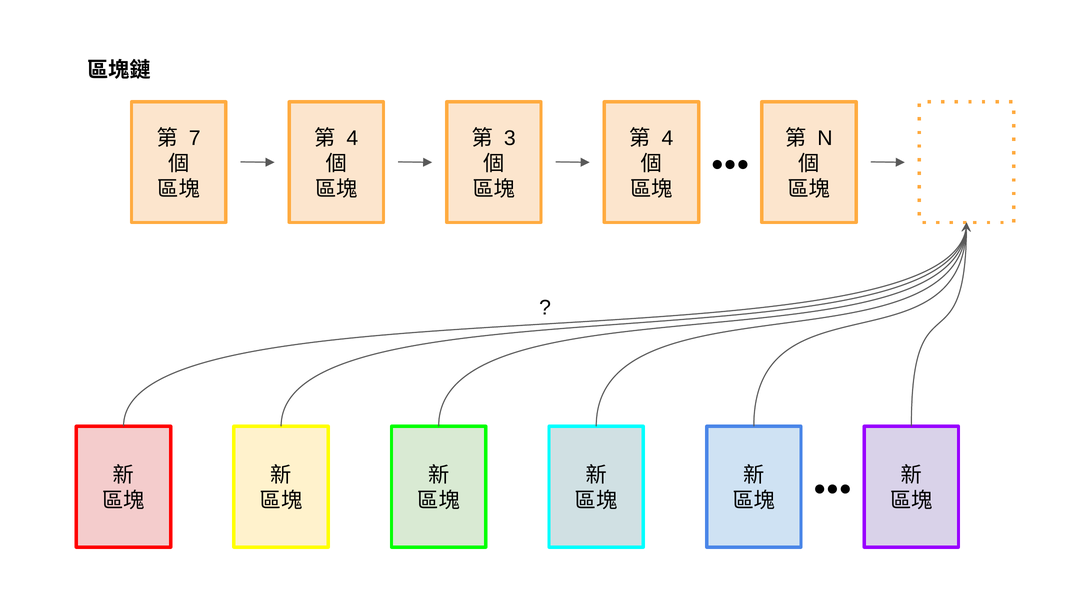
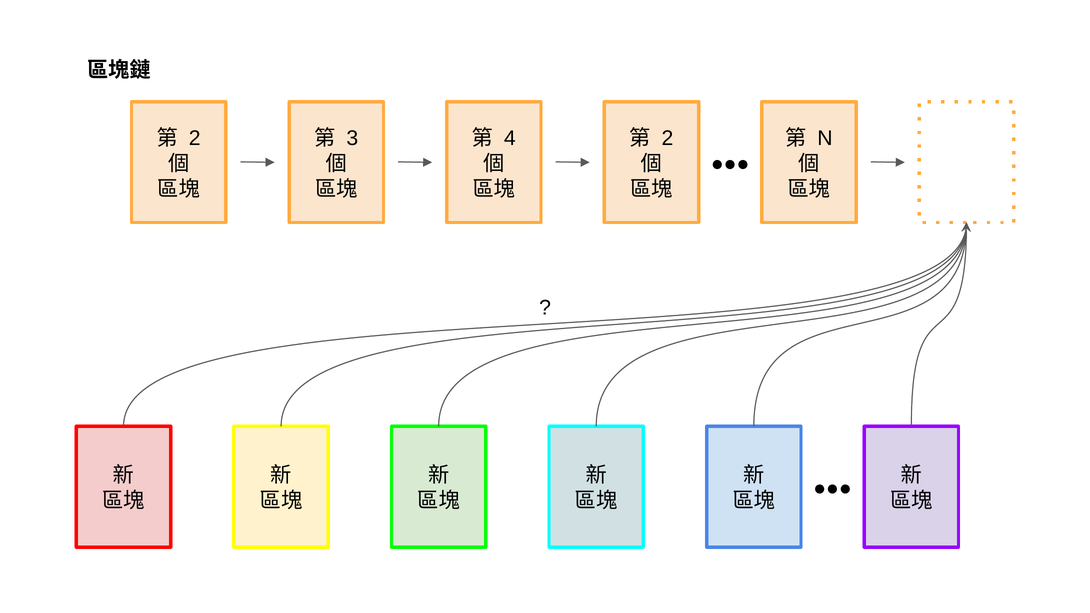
7 at (195, 138): 7 -> 2
4 at (352, 138): 4 -> 3
3: 3 -> 4
4 at (667, 138): 4 -> 2
